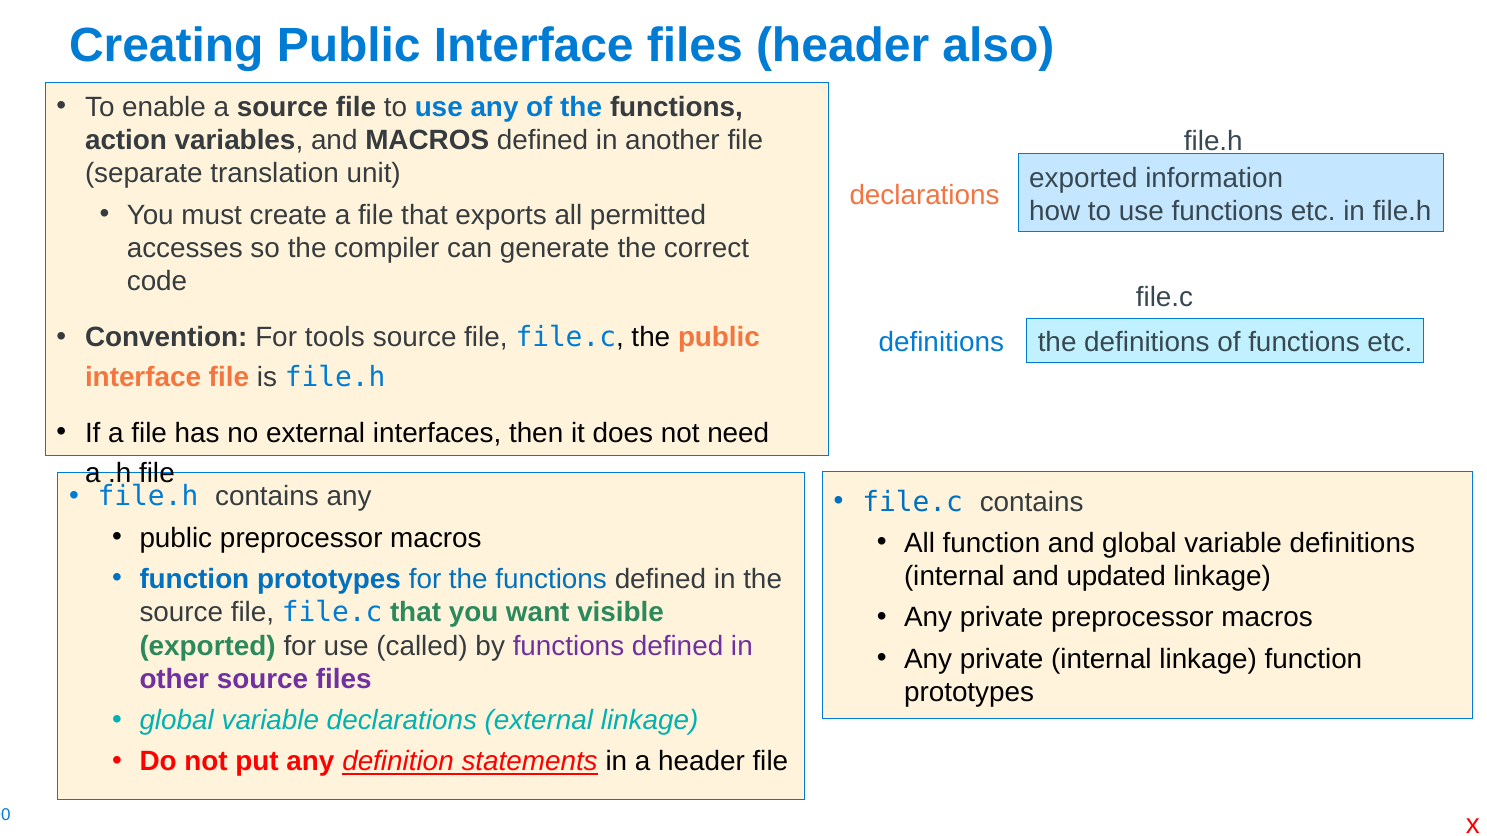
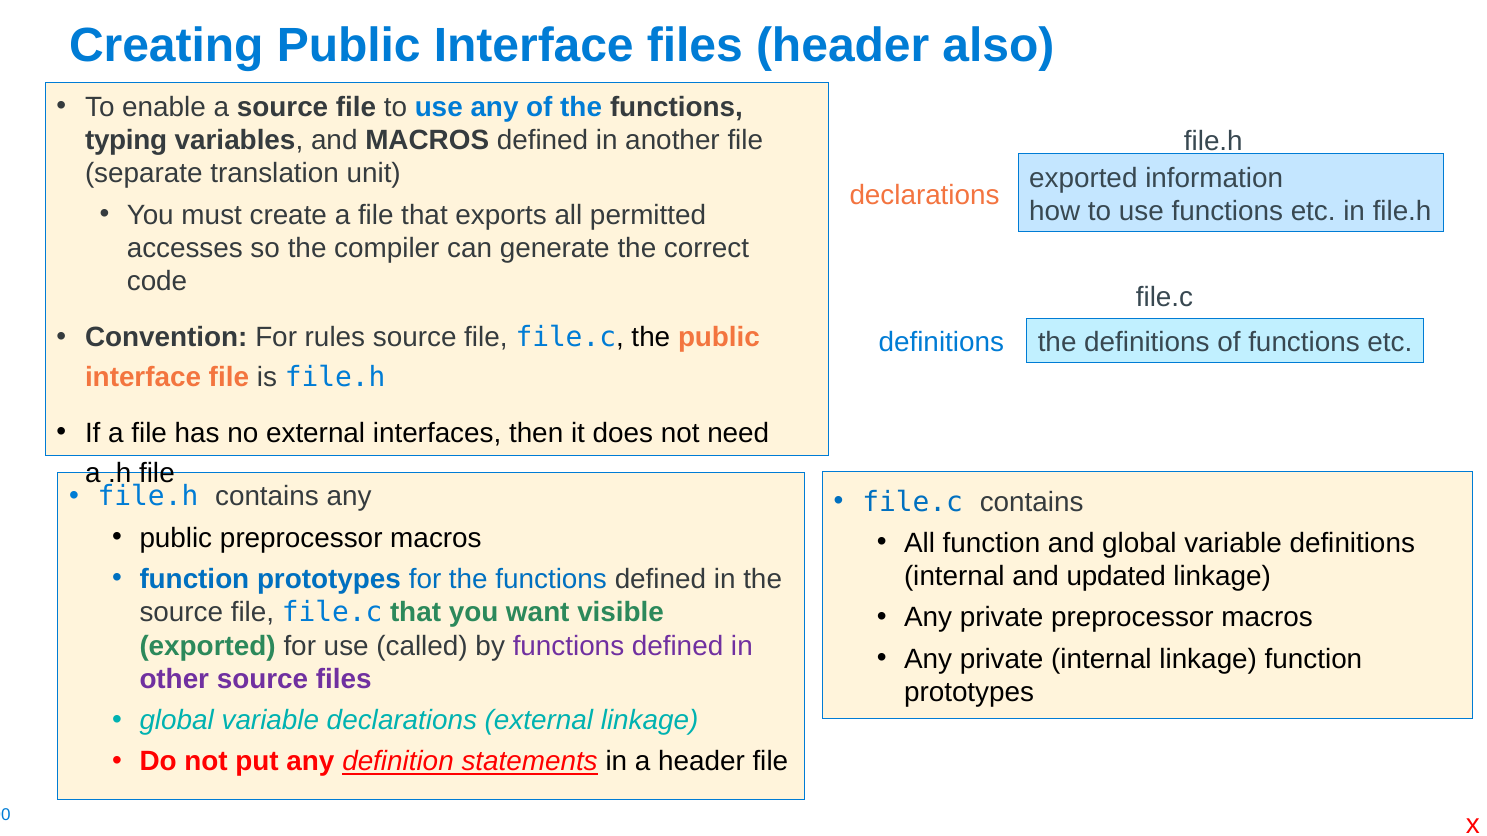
action: action -> typing
tools: tools -> rules
